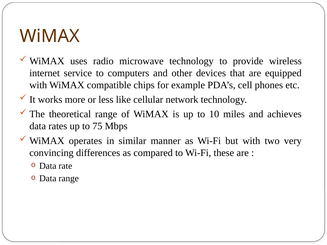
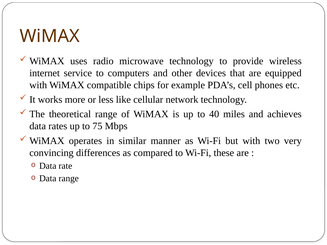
10: 10 -> 40
